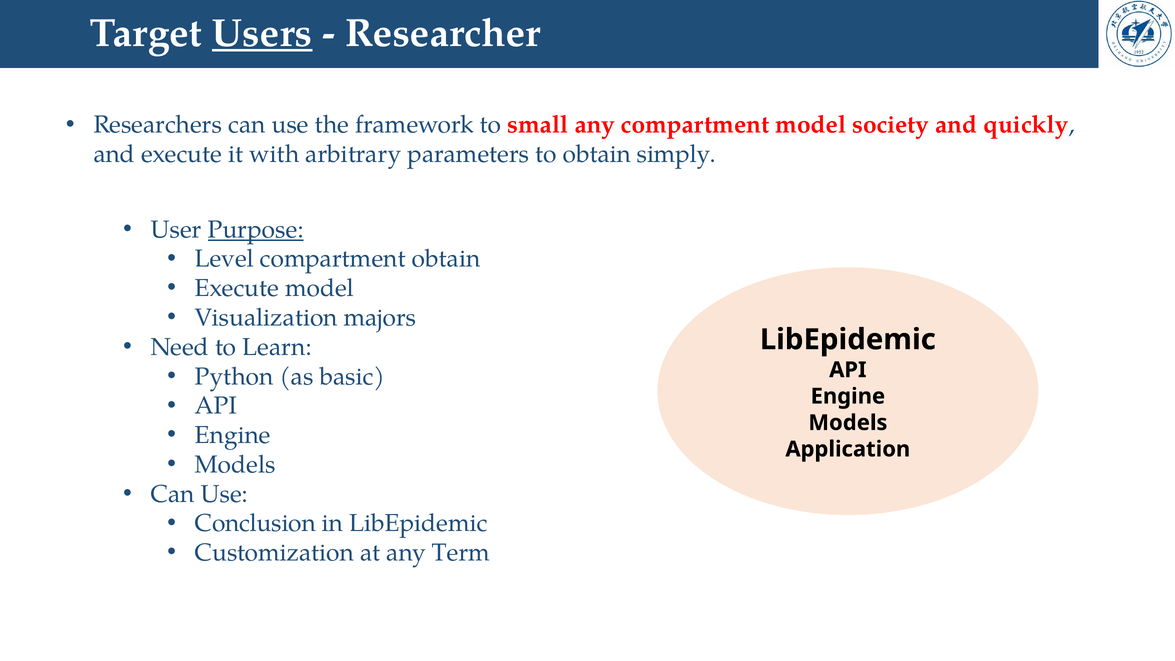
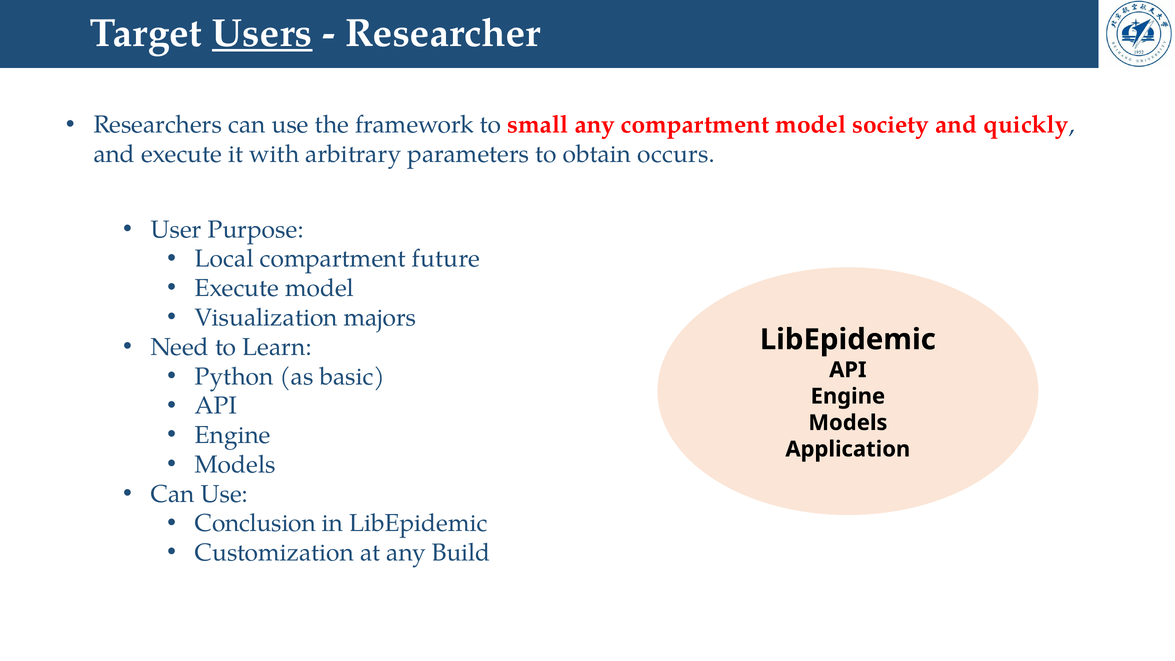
simply: simply -> occurs
Purpose underline: present -> none
Level: Level -> Local
compartment obtain: obtain -> future
Term: Term -> Build
